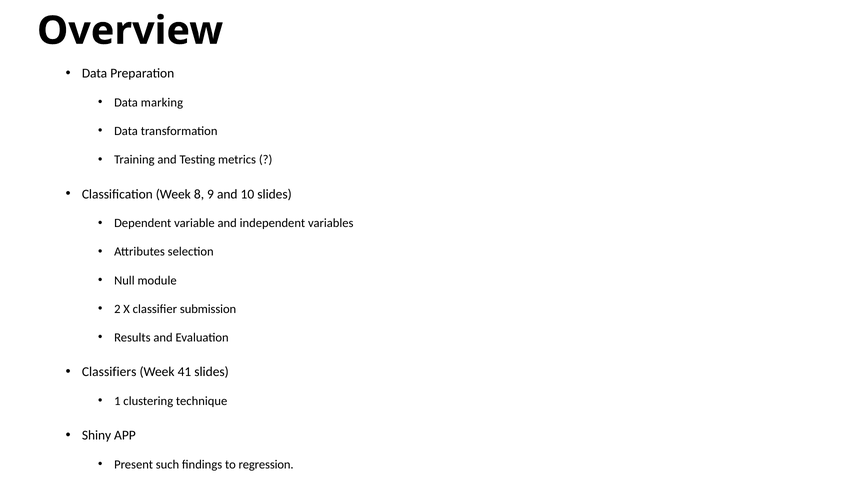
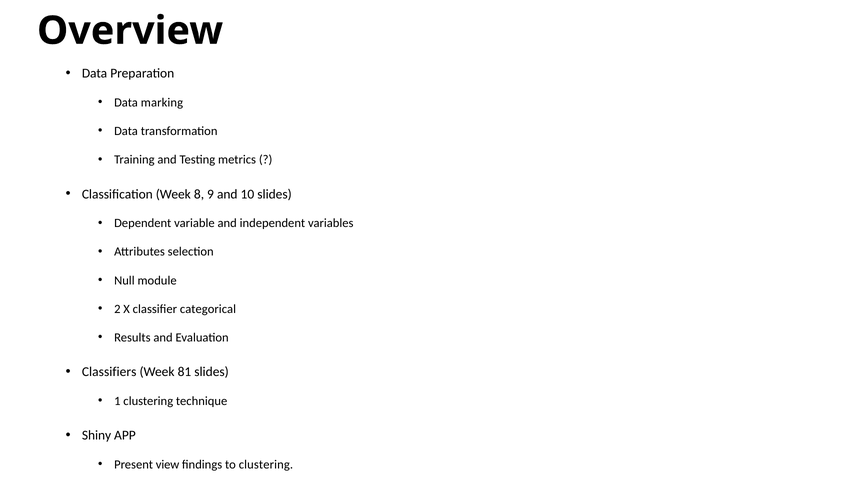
submission: submission -> categorical
41: 41 -> 81
such: such -> view
to regression: regression -> clustering
